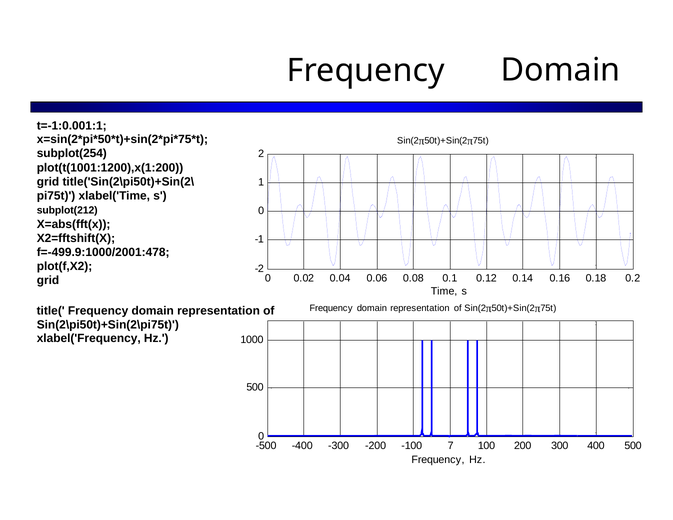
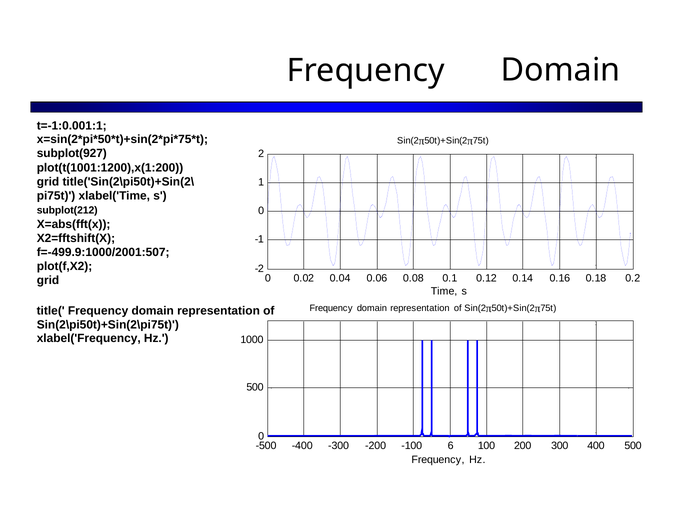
subplot(254: subplot(254 -> subplot(927
f=-499.9:1000/2001:478: f=-499.9:1000/2001:478 -> f=-499.9:1000/2001:507
7: 7 -> 6
